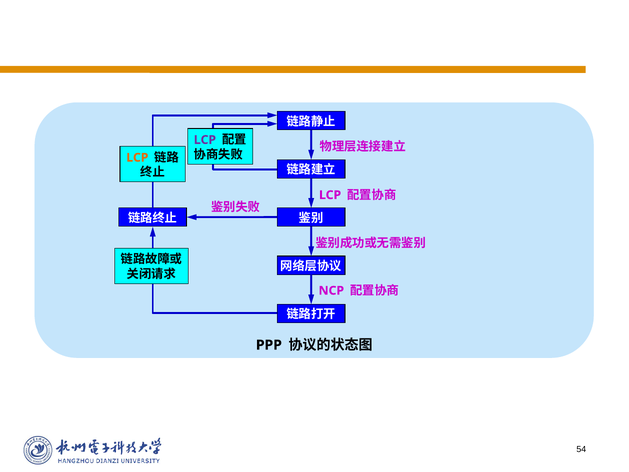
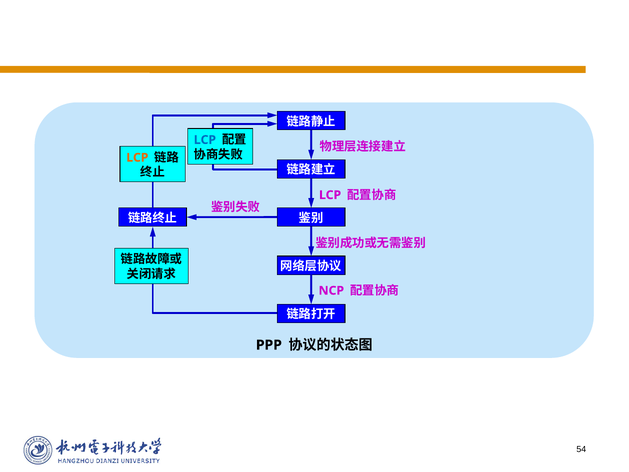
LCP at (205, 140) colour: purple -> blue
